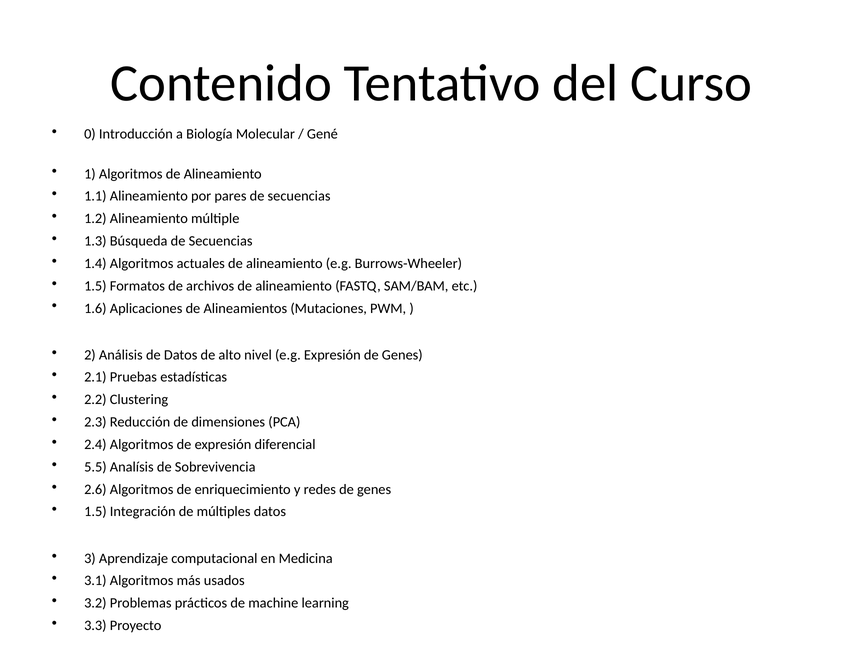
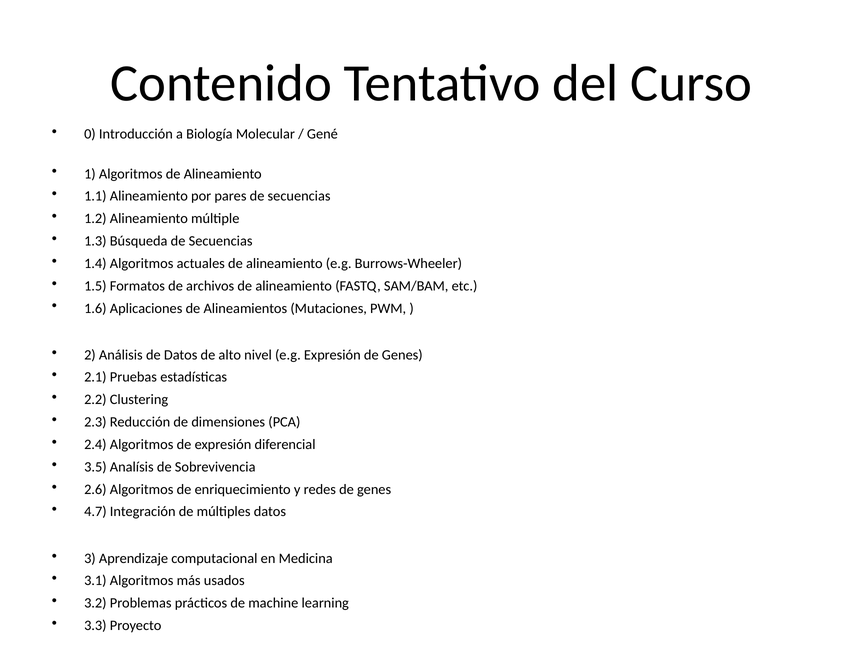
5.5: 5.5 -> 3.5
1.5 at (95, 512): 1.5 -> 4.7
